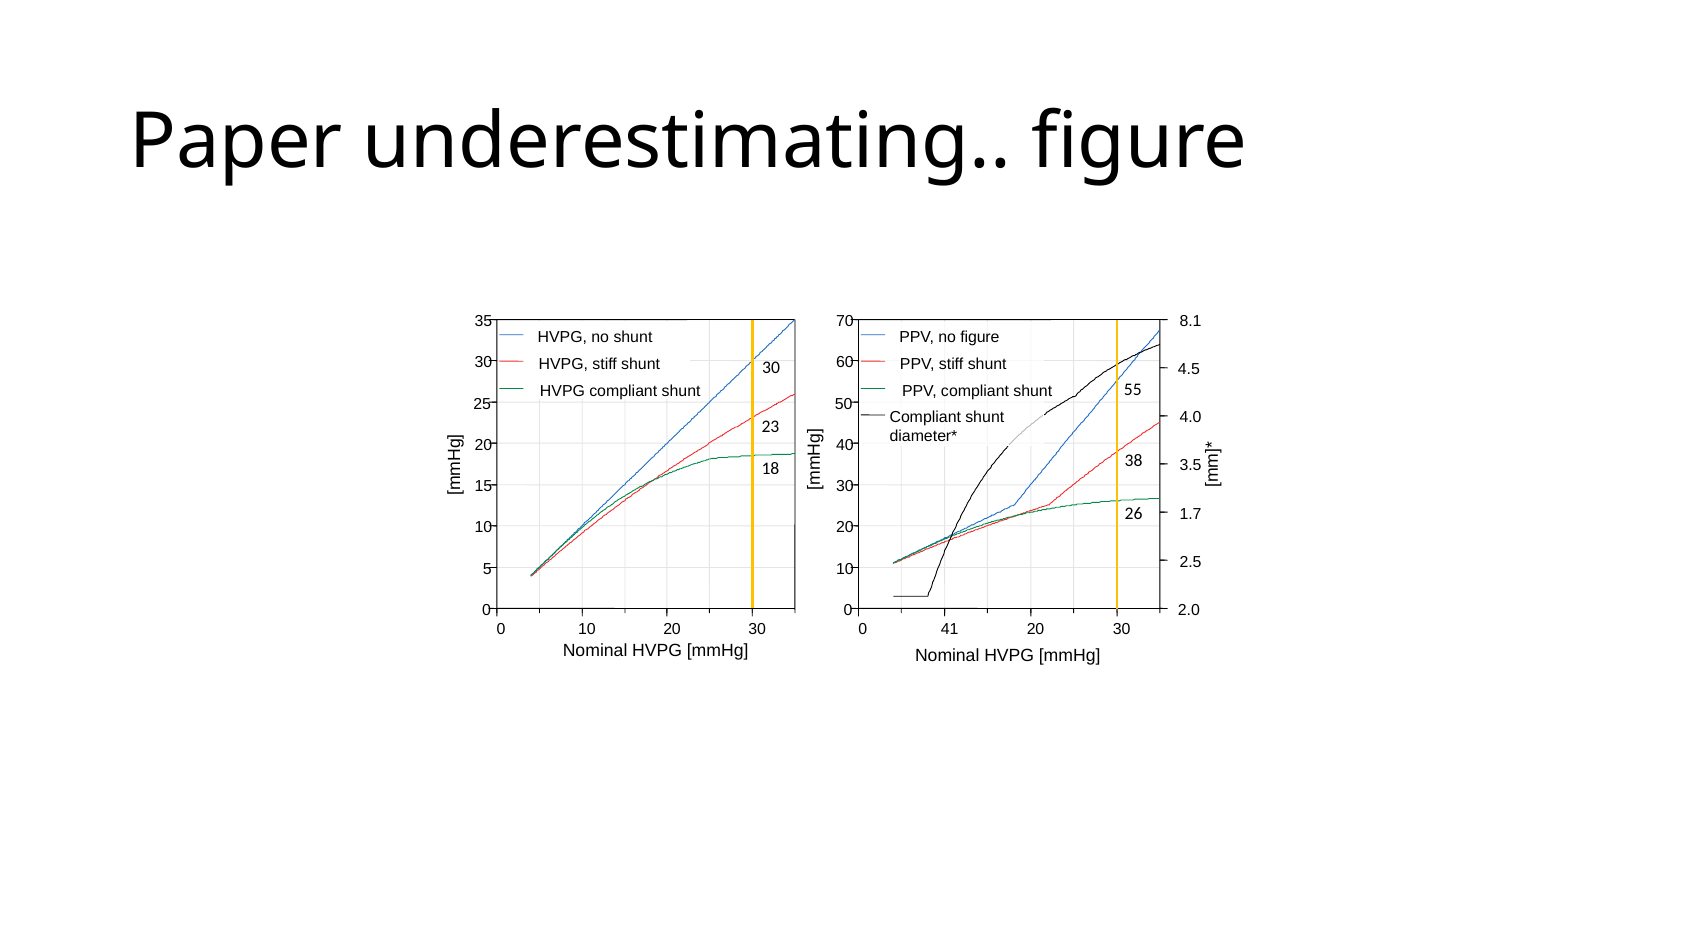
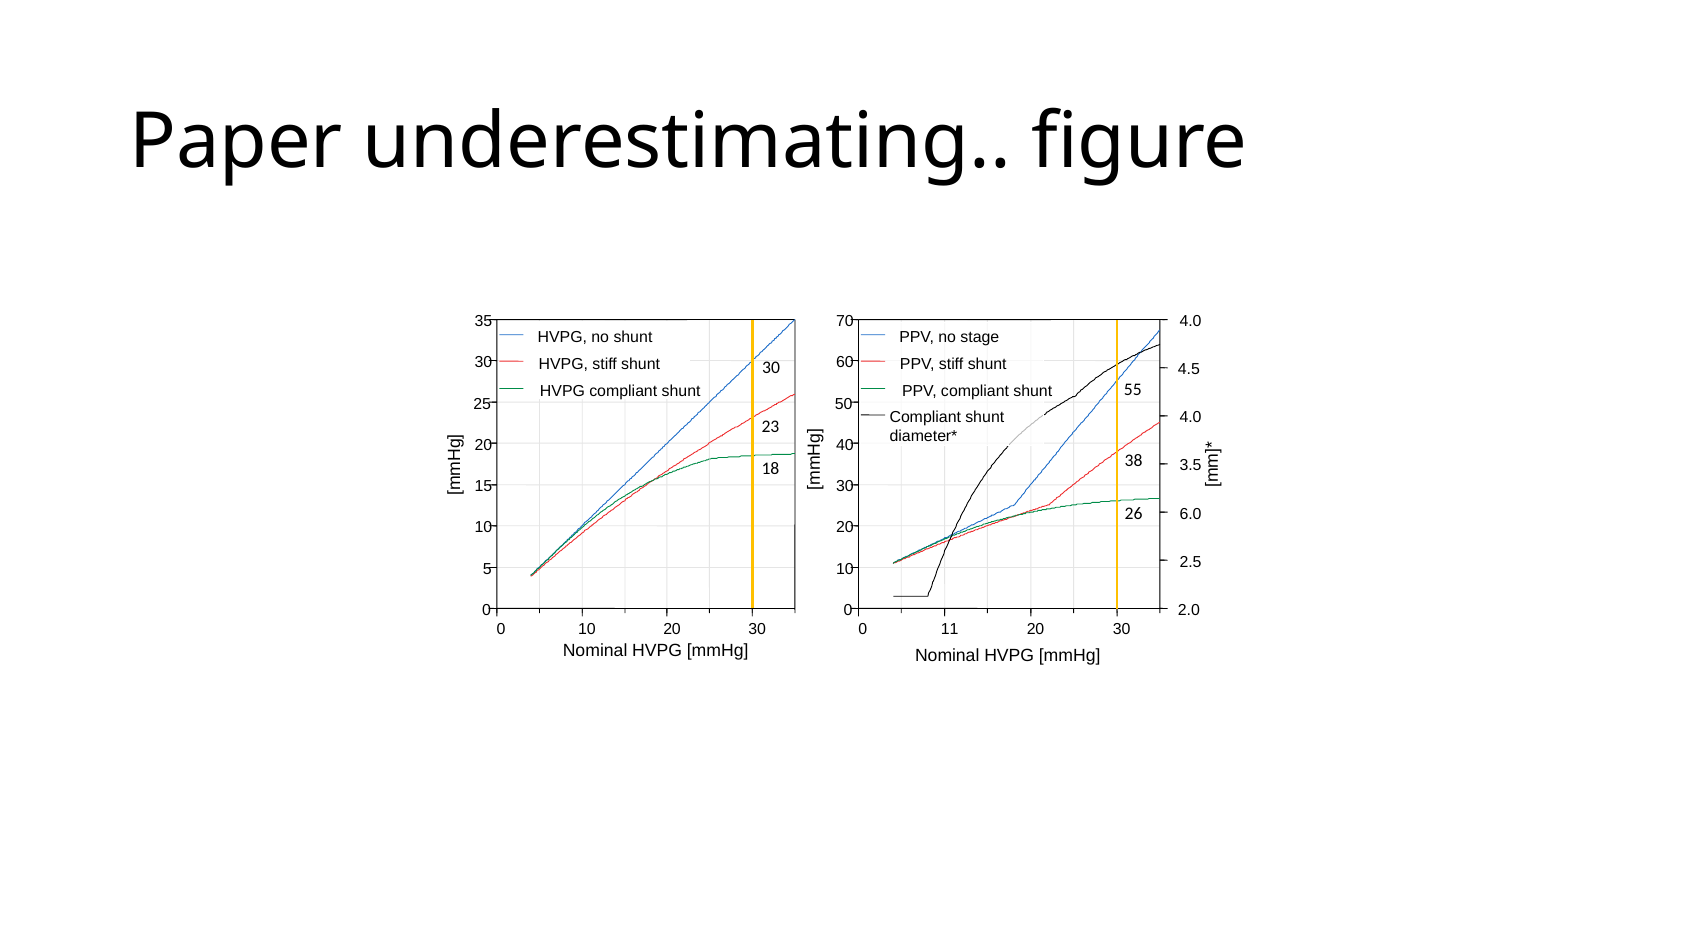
8.1 at (1191, 321): 8.1 -> 4.0
no figure: figure -> stage
1.7: 1.7 -> 6.0
41: 41 -> 11
